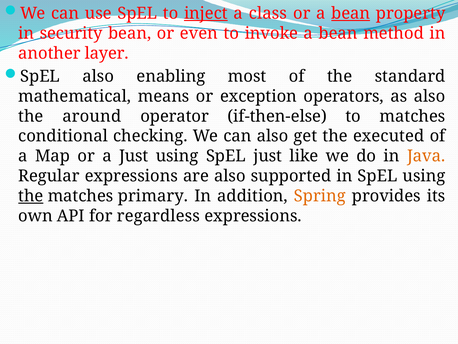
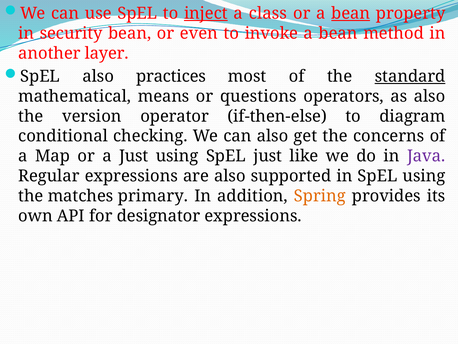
enabling: enabling -> practices
standard underline: none -> present
exception: exception -> questions
around: around -> version
to matches: matches -> diagram
executed: executed -> concerns
Java colour: orange -> purple
the at (31, 196) underline: present -> none
regardless: regardless -> designator
